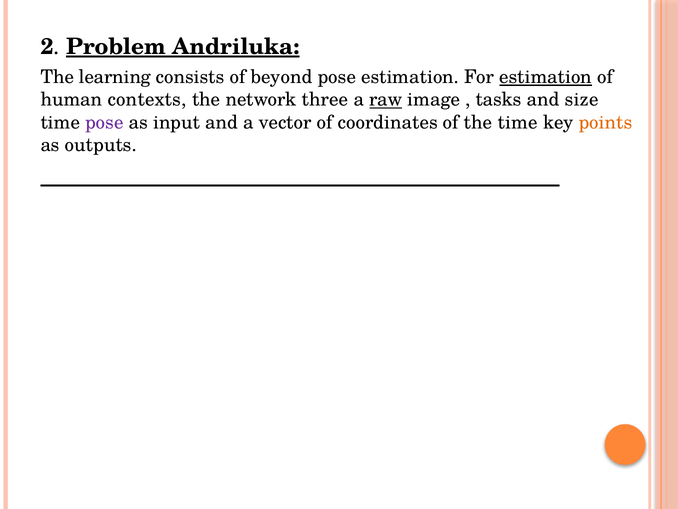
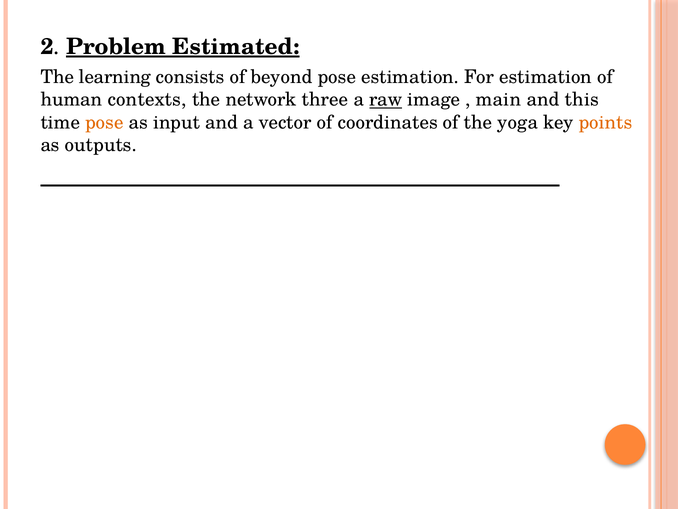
Andriluka: Andriluka -> Estimated
estimation at (546, 77) underline: present -> none
tasks: tasks -> main
size: size -> this
pose at (104, 122) colour: purple -> orange
the time: time -> yoga
